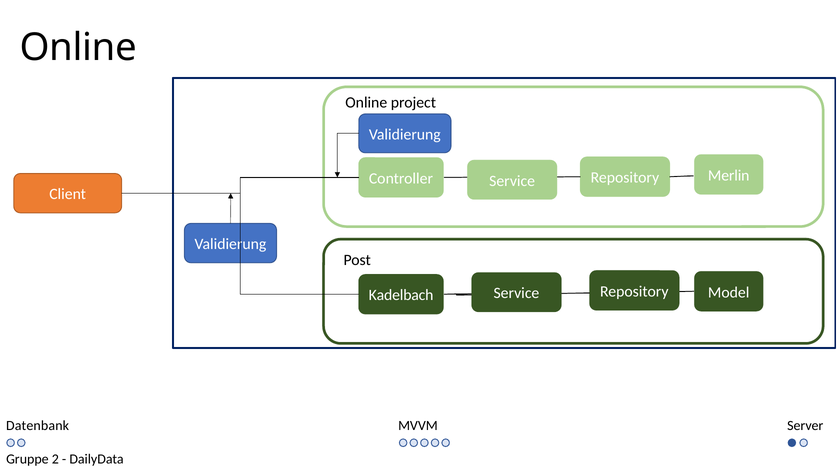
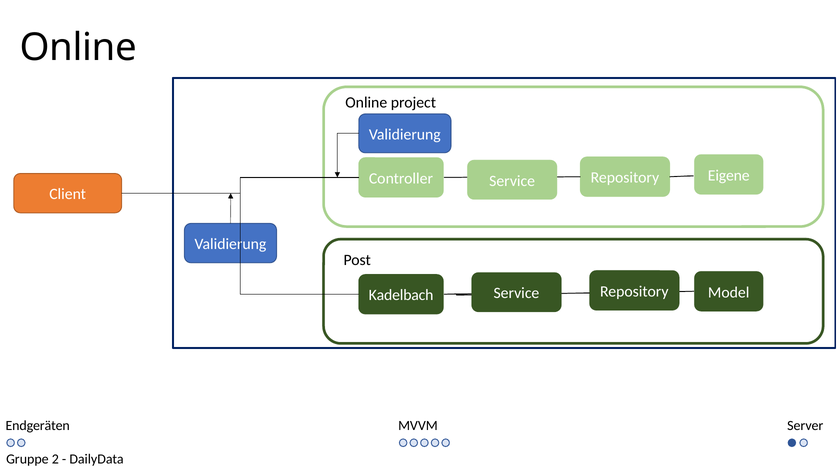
Merlin: Merlin -> Eigene
Datenbank: Datenbank -> Endgeräten
